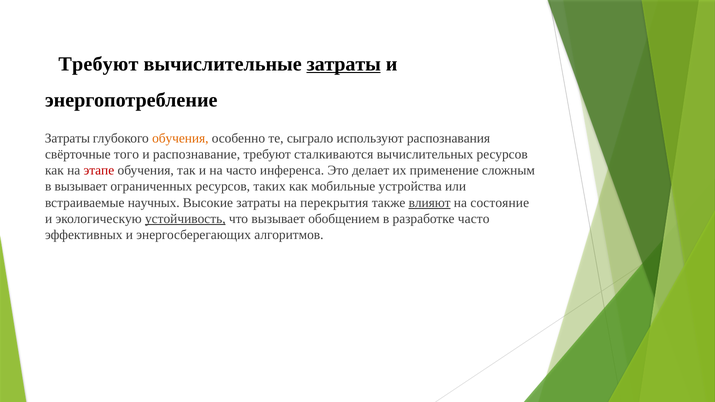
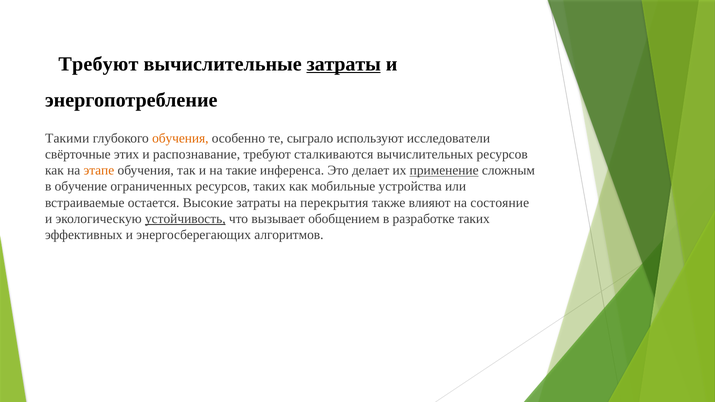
Затраты at (67, 138): Затраты -> Такими
распознавания: распознавания -> исследователи
того: того -> этих
этапе colour: red -> orange
на часто: часто -> такие
применение underline: none -> present
в вызывает: вызывает -> обучение
научных: научных -> остается
влияют underline: present -> none
разработке часто: часто -> таких
